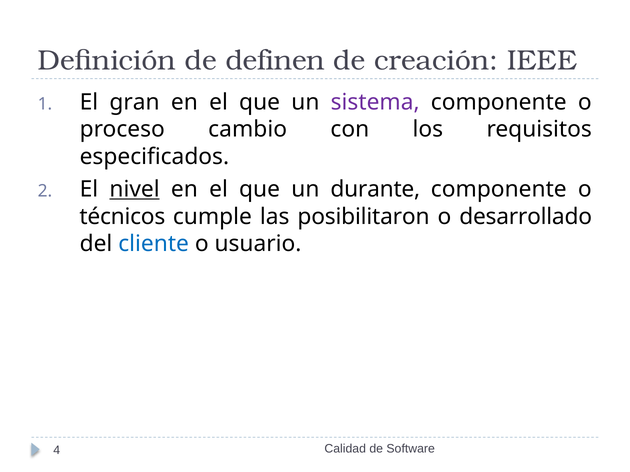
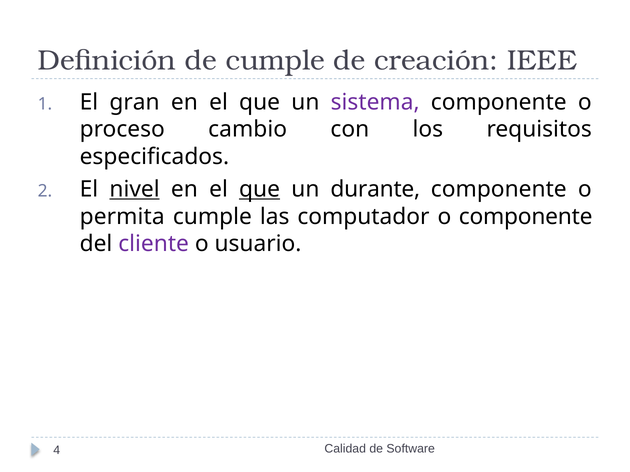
de definen: definen -> cumple
que at (260, 189) underline: none -> present
técnicos: técnicos -> permita
posibilitaron: posibilitaron -> computador
o desarrollado: desarrollado -> componente
cliente colour: blue -> purple
